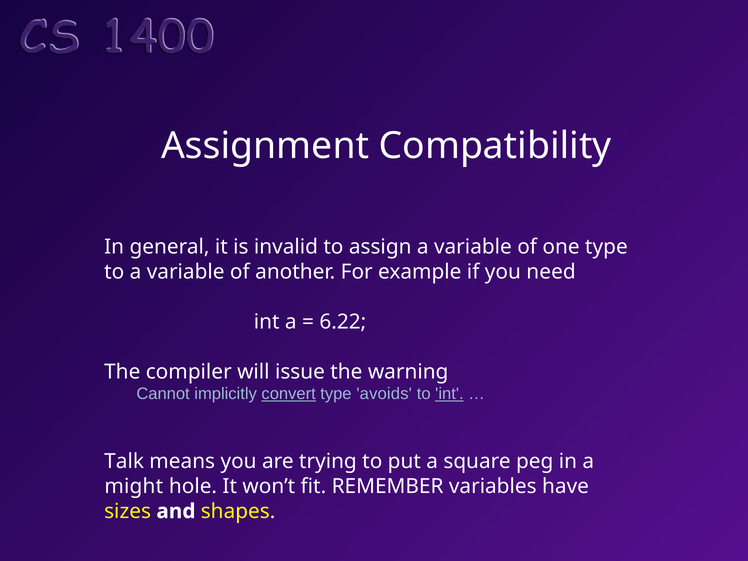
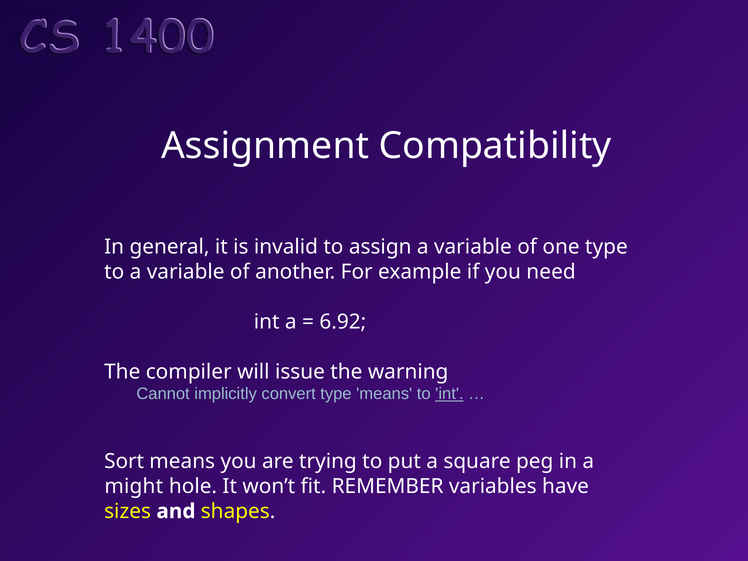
6.22: 6.22 -> 6.92
convert underline: present -> none
type avoids: avoids -> means
Talk: Talk -> Sort
